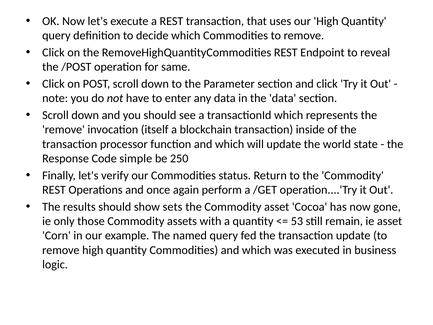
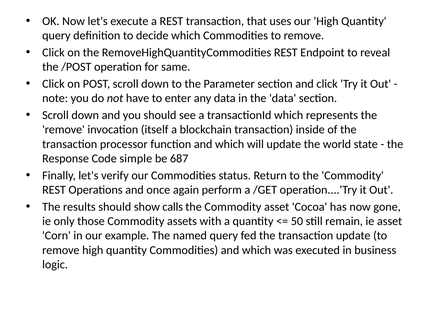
250: 250 -> 687
sets: sets -> calls
53: 53 -> 50
